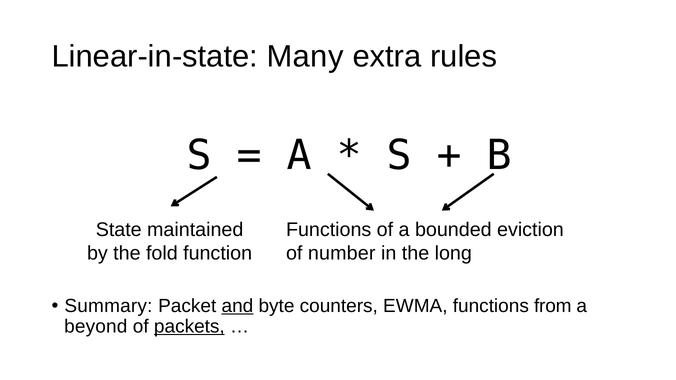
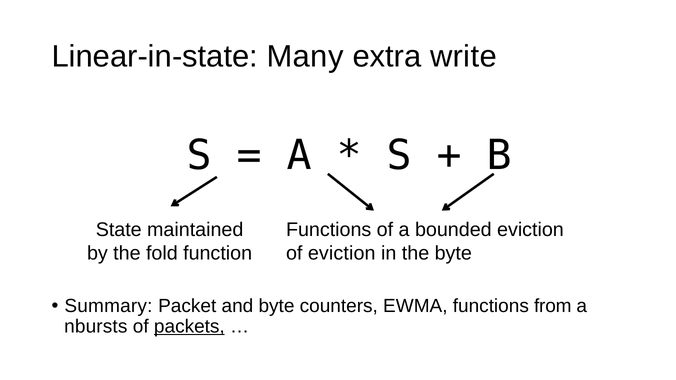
rules: rules -> write
of number: number -> eviction
the long: long -> byte
and underline: present -> none
beyond: beyond -> nbursts
